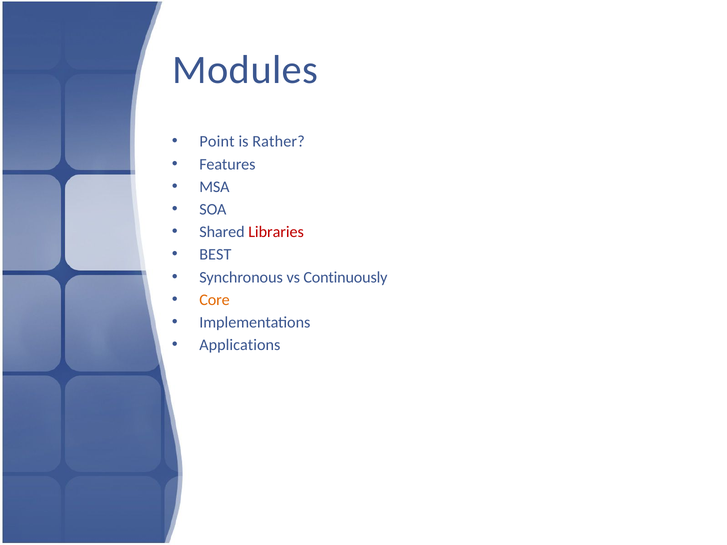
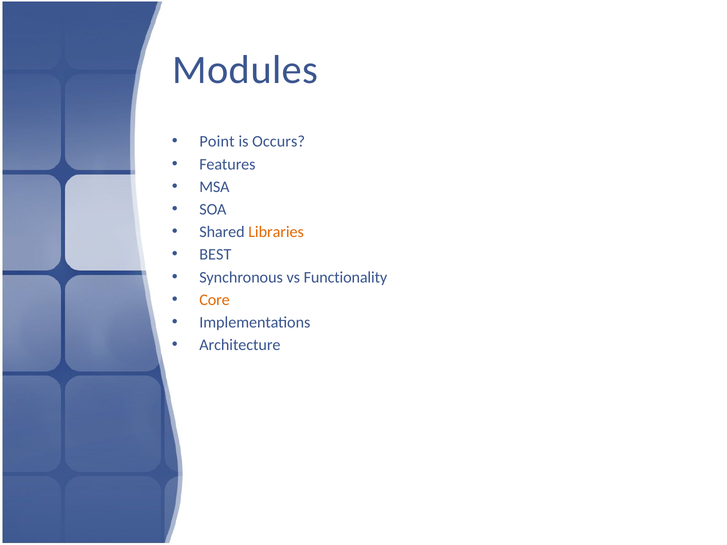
Rather: Rather -> Occurs
Libraries colour: red -> orange
Continuously: Continuously -> Functionality
Applications: Applications -> Architecture
